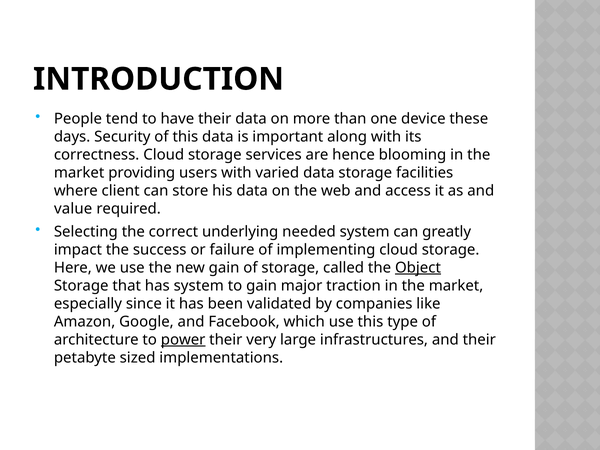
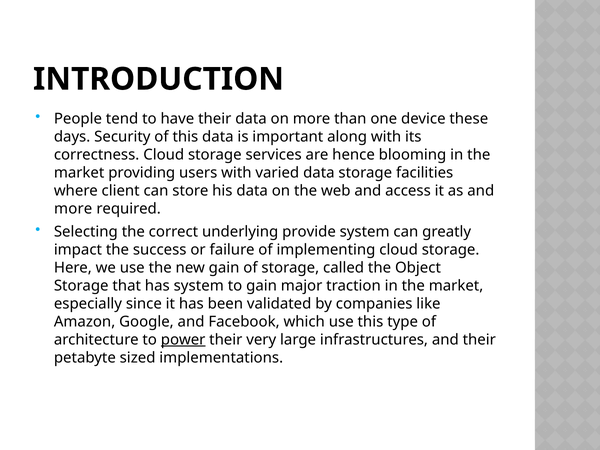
value at (73, 209): value -> more
needed: needed -> provide
Object underline: present -> none
